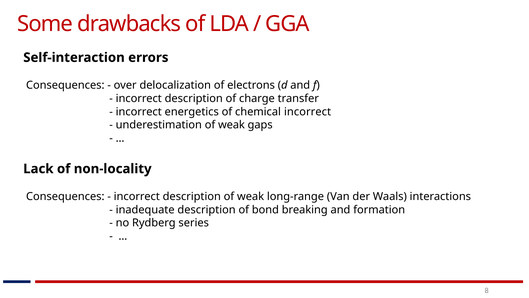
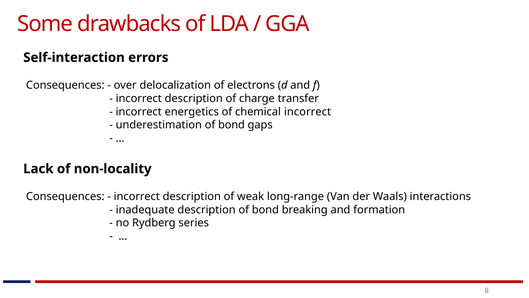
underestimation of weak: weak -> bond
